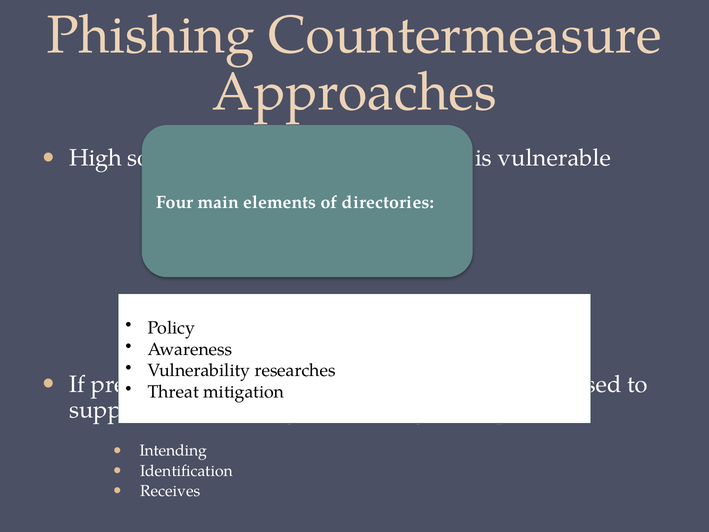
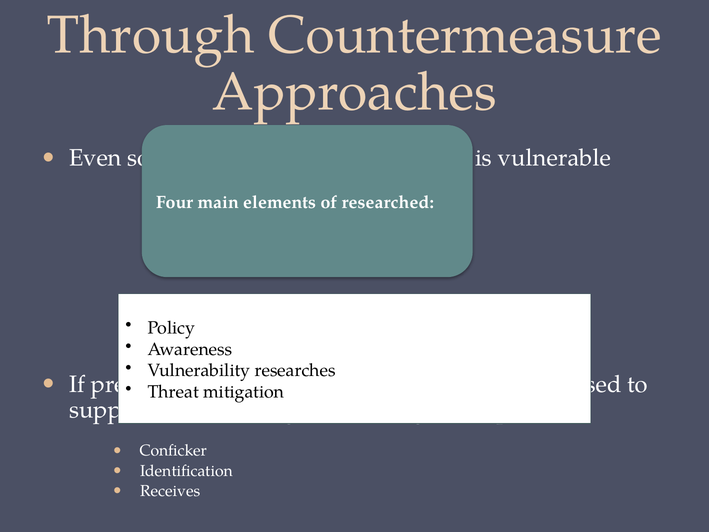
Phishing: Phishing -> Through
High: High -> Even
directories: directories -> researched
Intending: Intending -> Conficker
